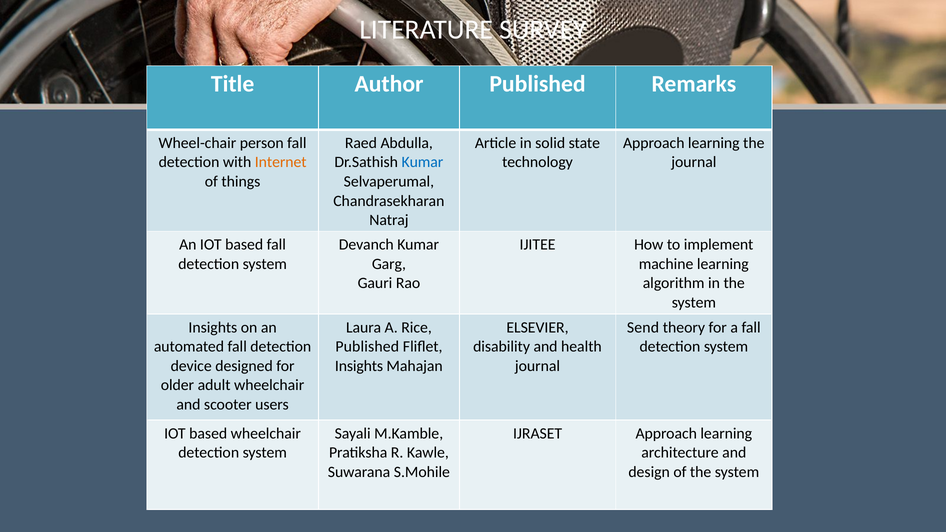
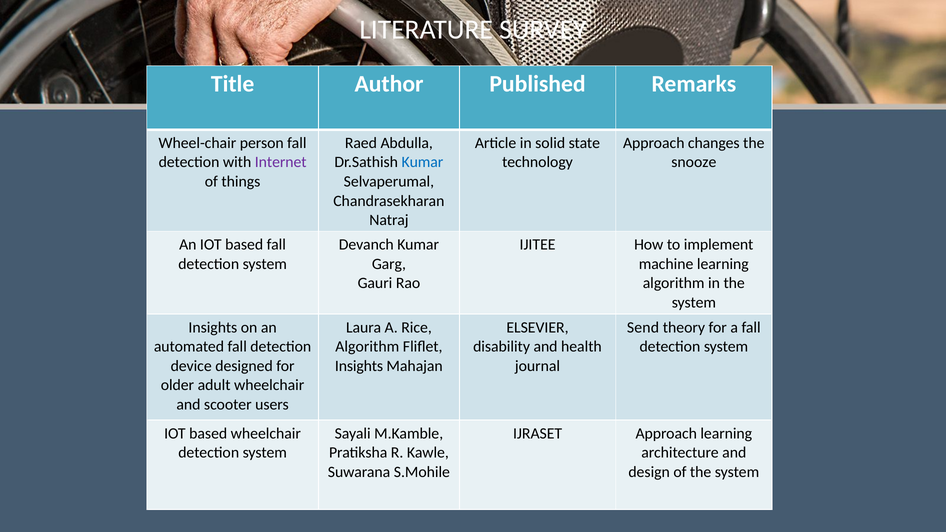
learning at (714, 143): learning -> changes
Internet colour: orange -> purple
journal at (694, 162): journal -> snooze
Published at (367, 347): Published -> Algorithm
